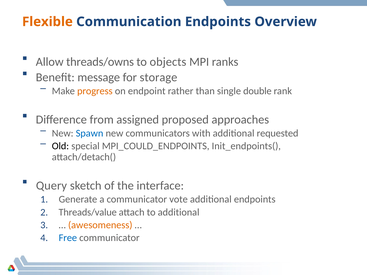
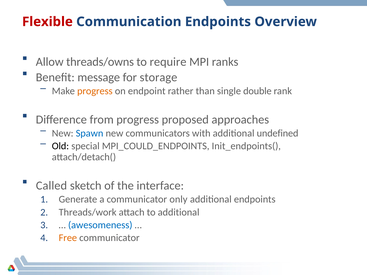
Flexible colour: orange -> red
objects: objects -> require
from assigned: assigned -> progress
requested: requested -> undefined
Query: Query -> Called
vote: vote -> only
Threads/value: Threads/value -> Threads/work
awesomeness colour: orange -> blue
Free colour: blue -> orange
